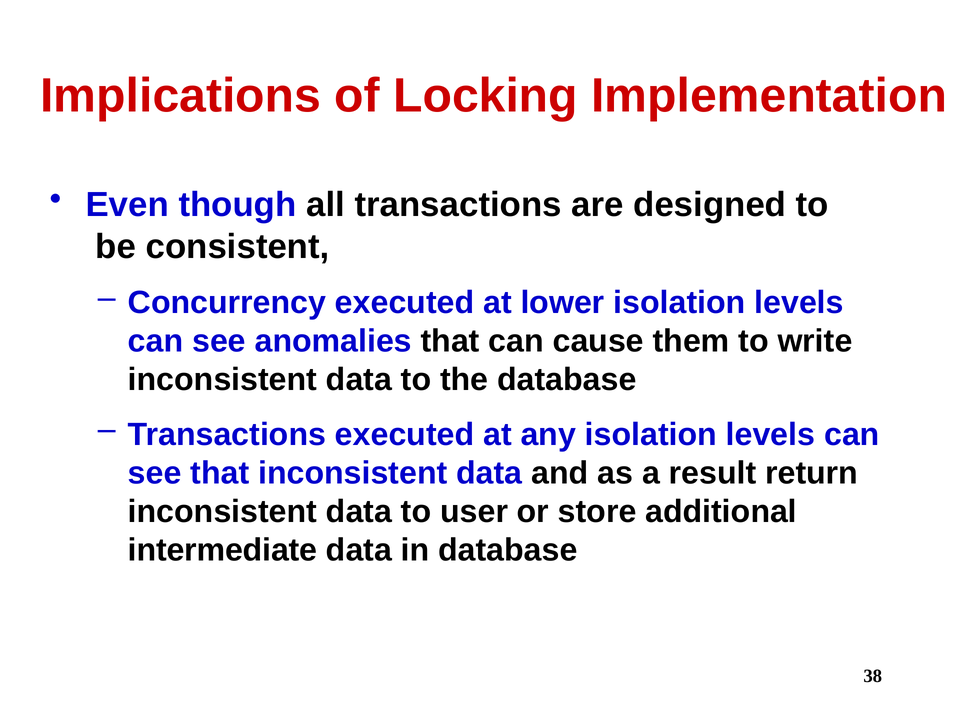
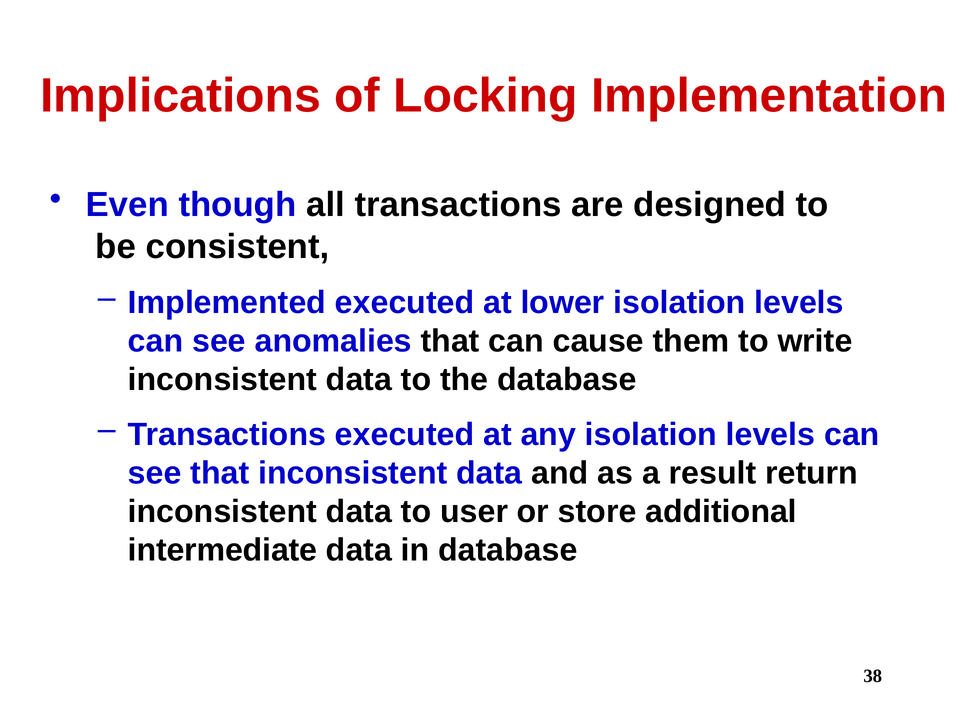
Concurrency: Concurrency -> Implemented
